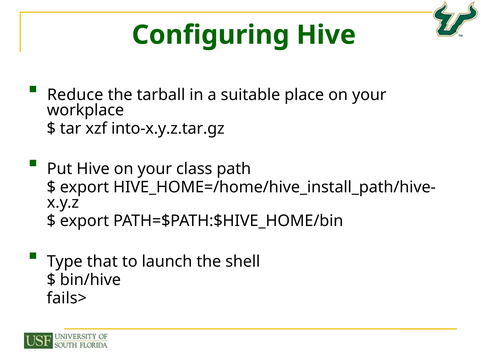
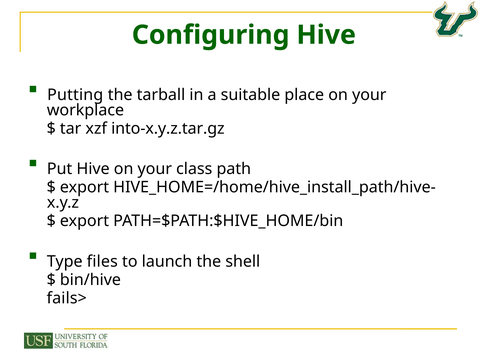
Reduce: Reduce -> Putting
that: that -> files
